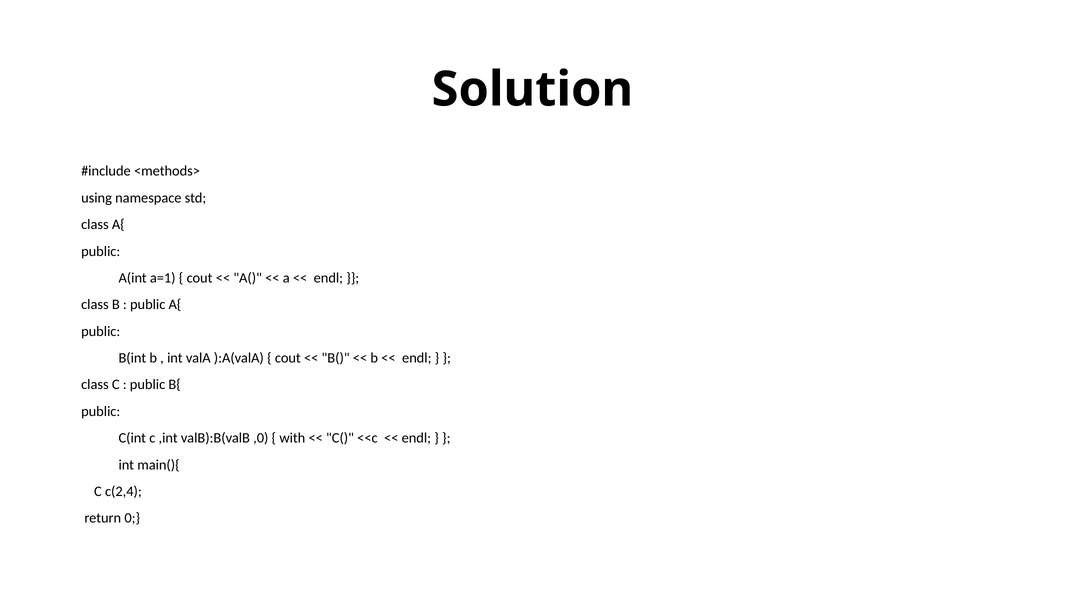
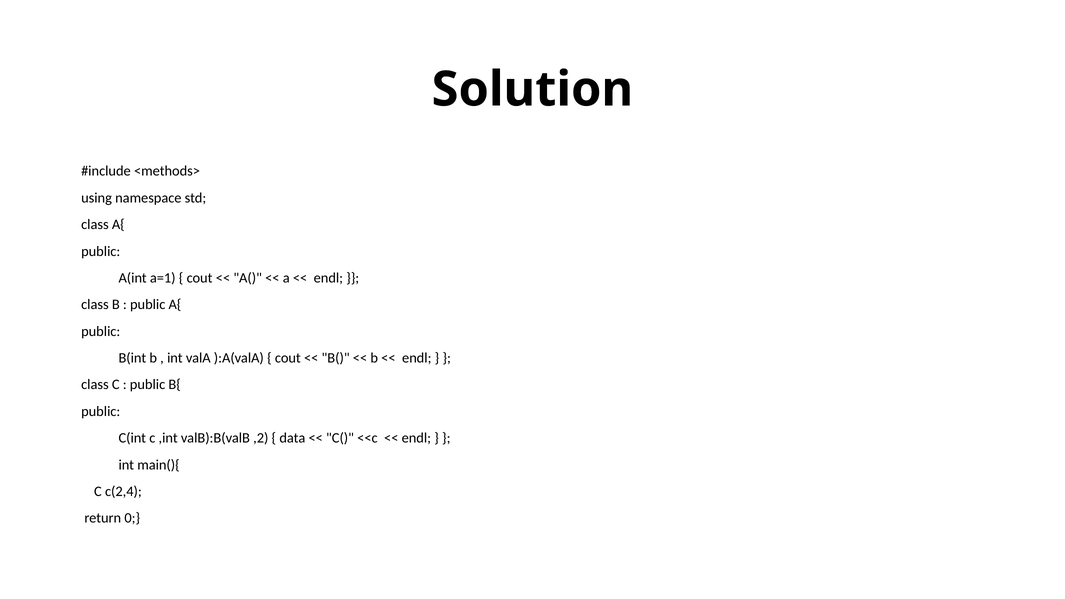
,0: ,0 -> ,2
with: with -> data
